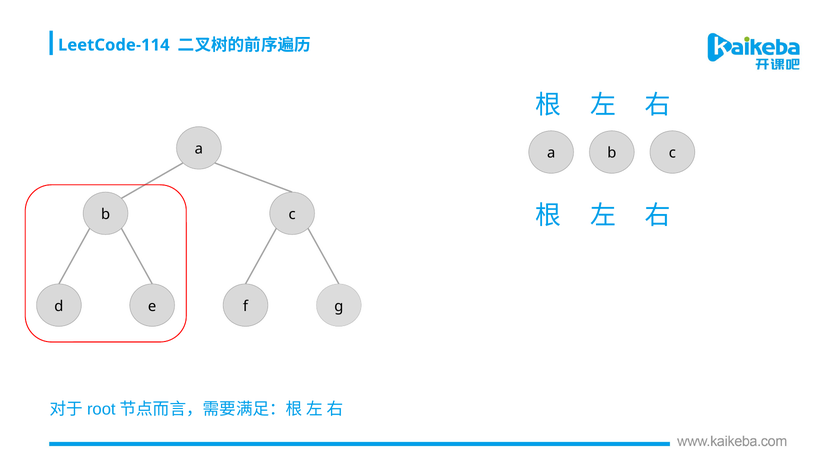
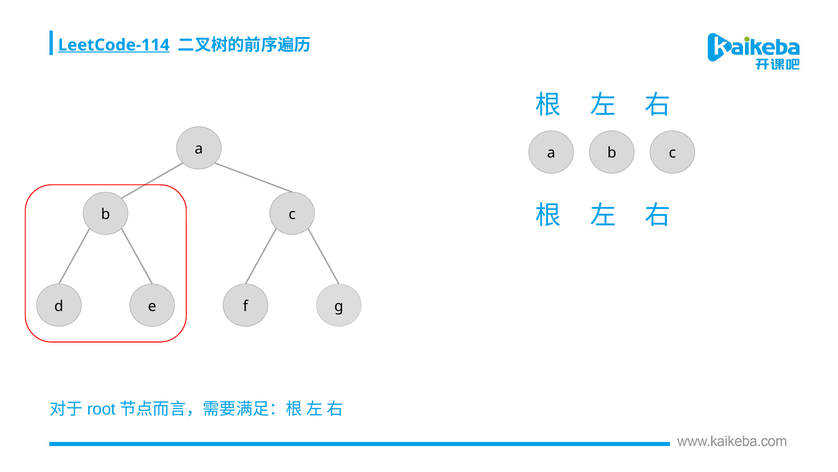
LeetCode-114 underline: none -> present
